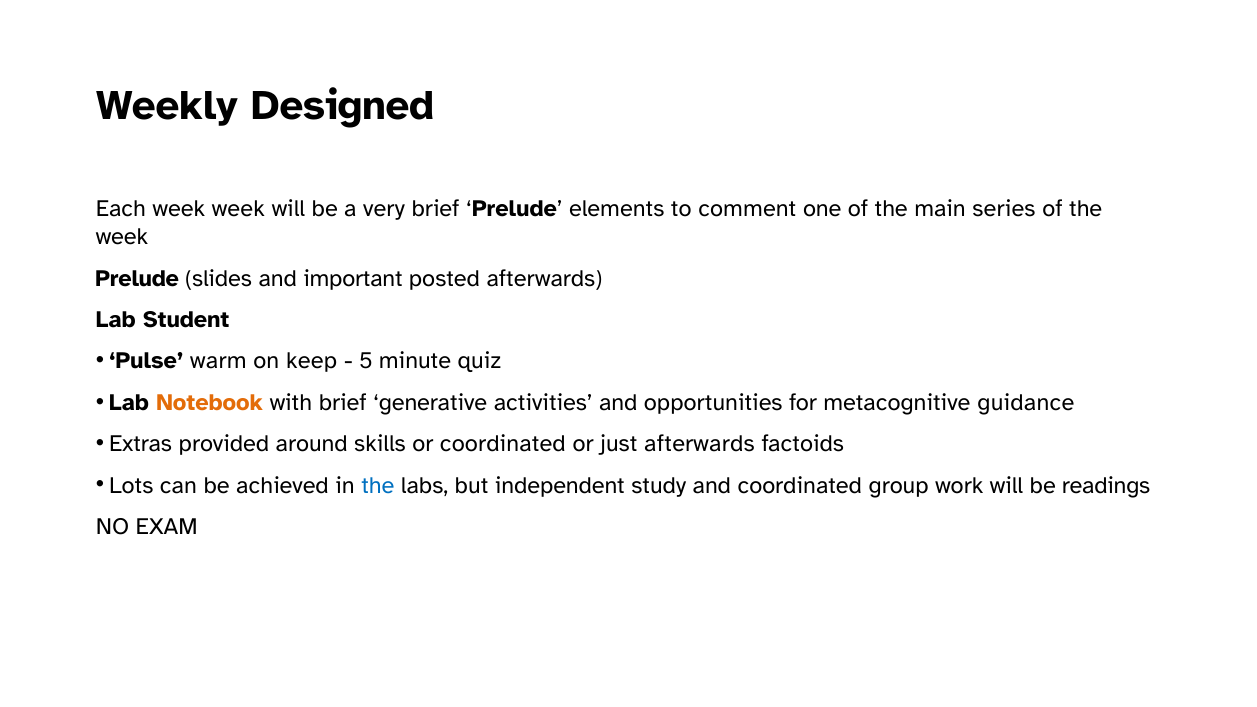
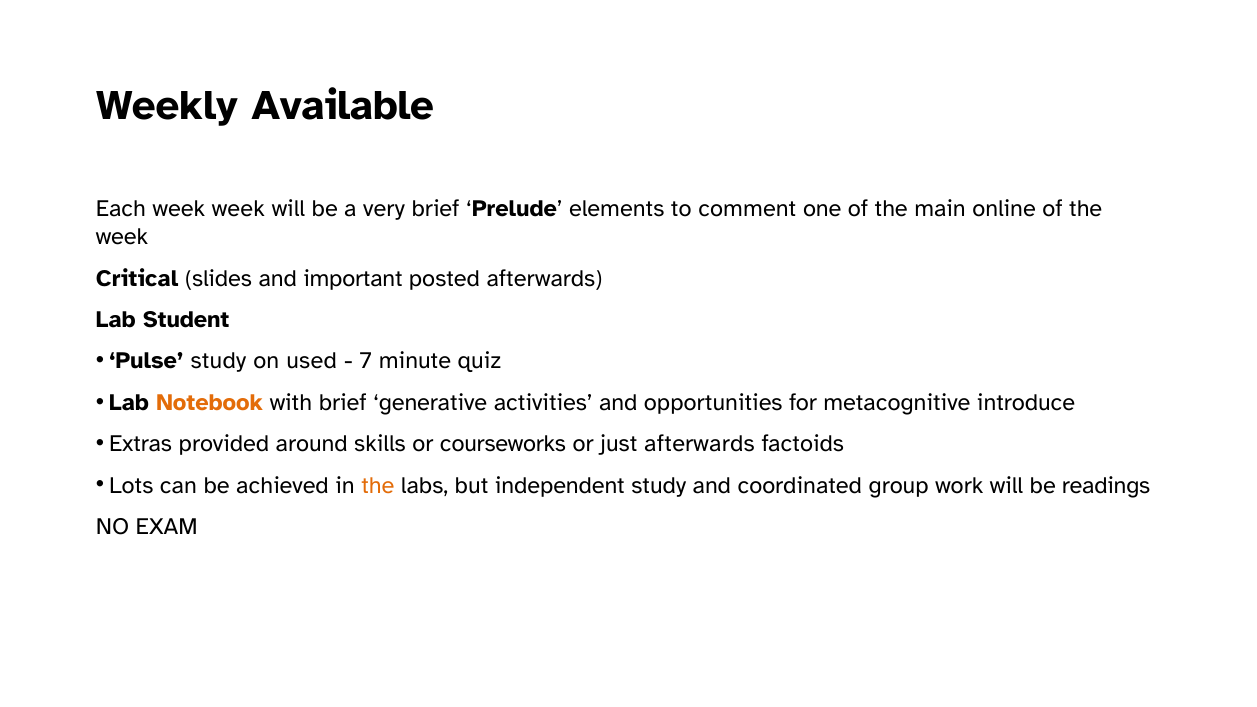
Designed: Designed -> Available
series: series -> online
Prelude at (137, 278): Prelude -> Critical
Pulse warm: warm -> study
keep: keep -> used
5: 5 -> 7
guidance: guidance -> introduce
or coordinated: coordinated -> courseworks
the at (378, 485) colour: blue -> orange
